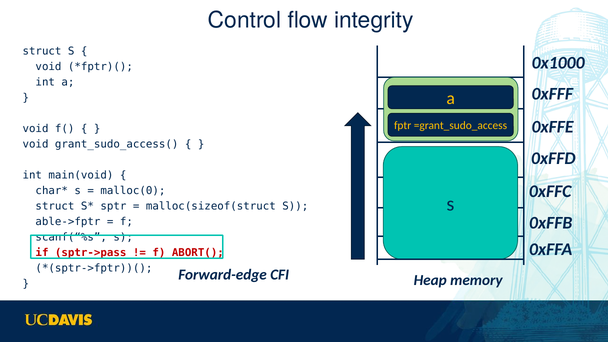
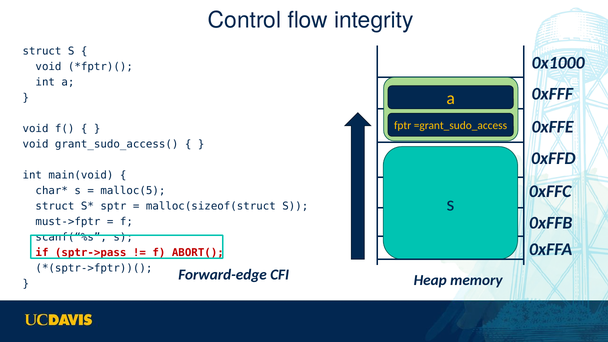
malloc(0: malloc(0 -> malloc(5
able->fptr: able->fptr -> must->fptr
